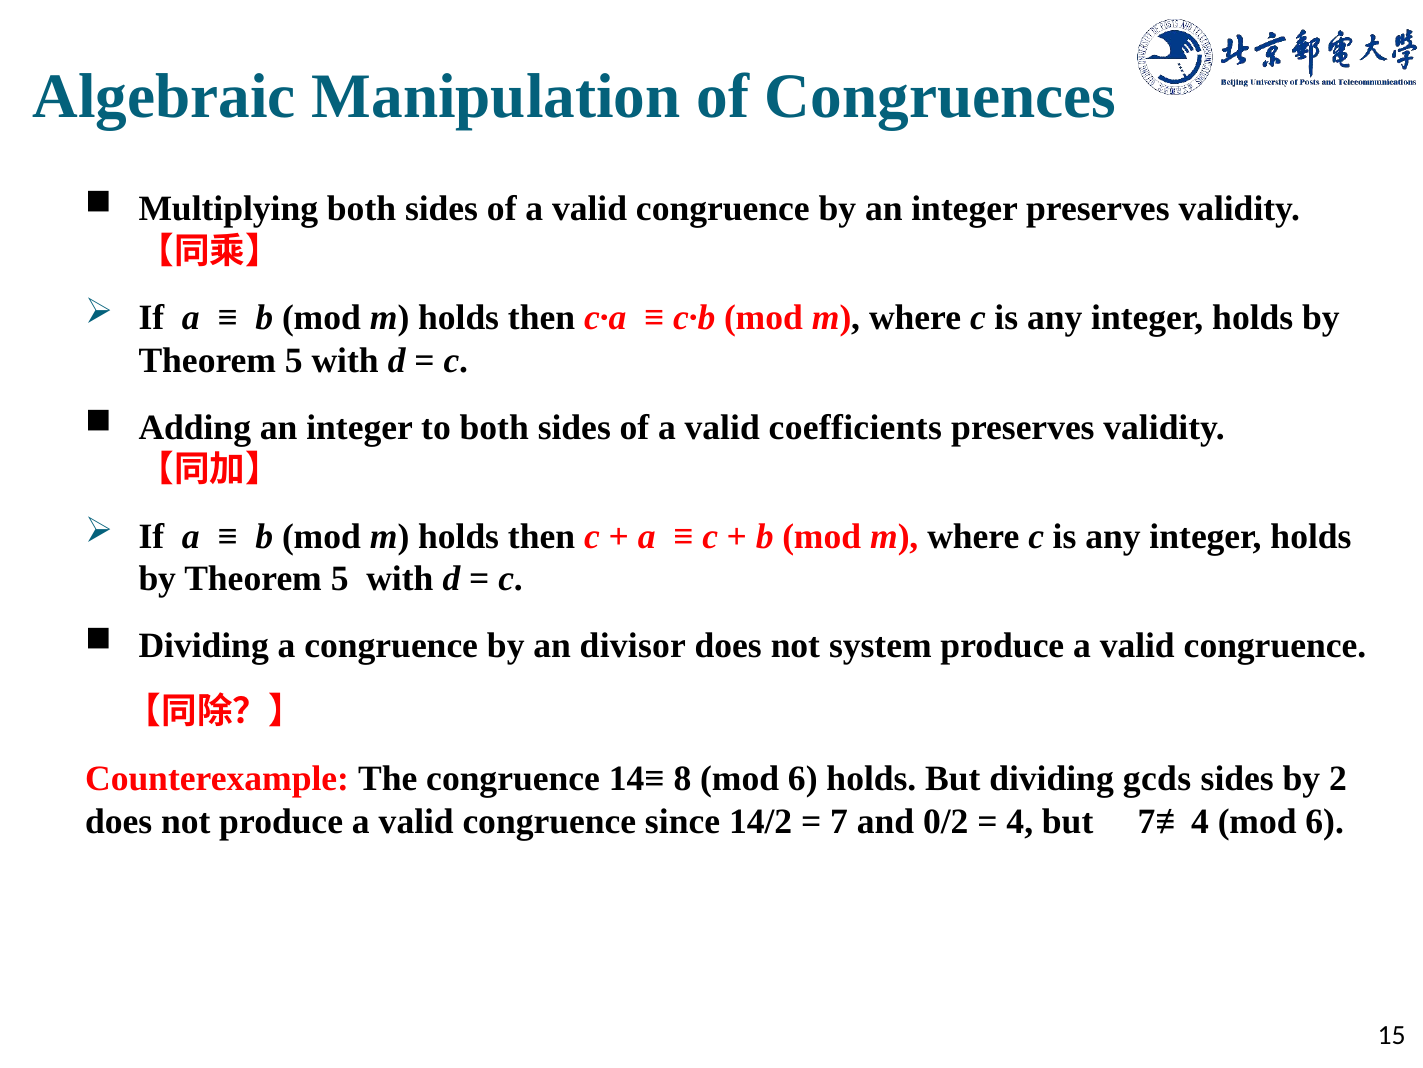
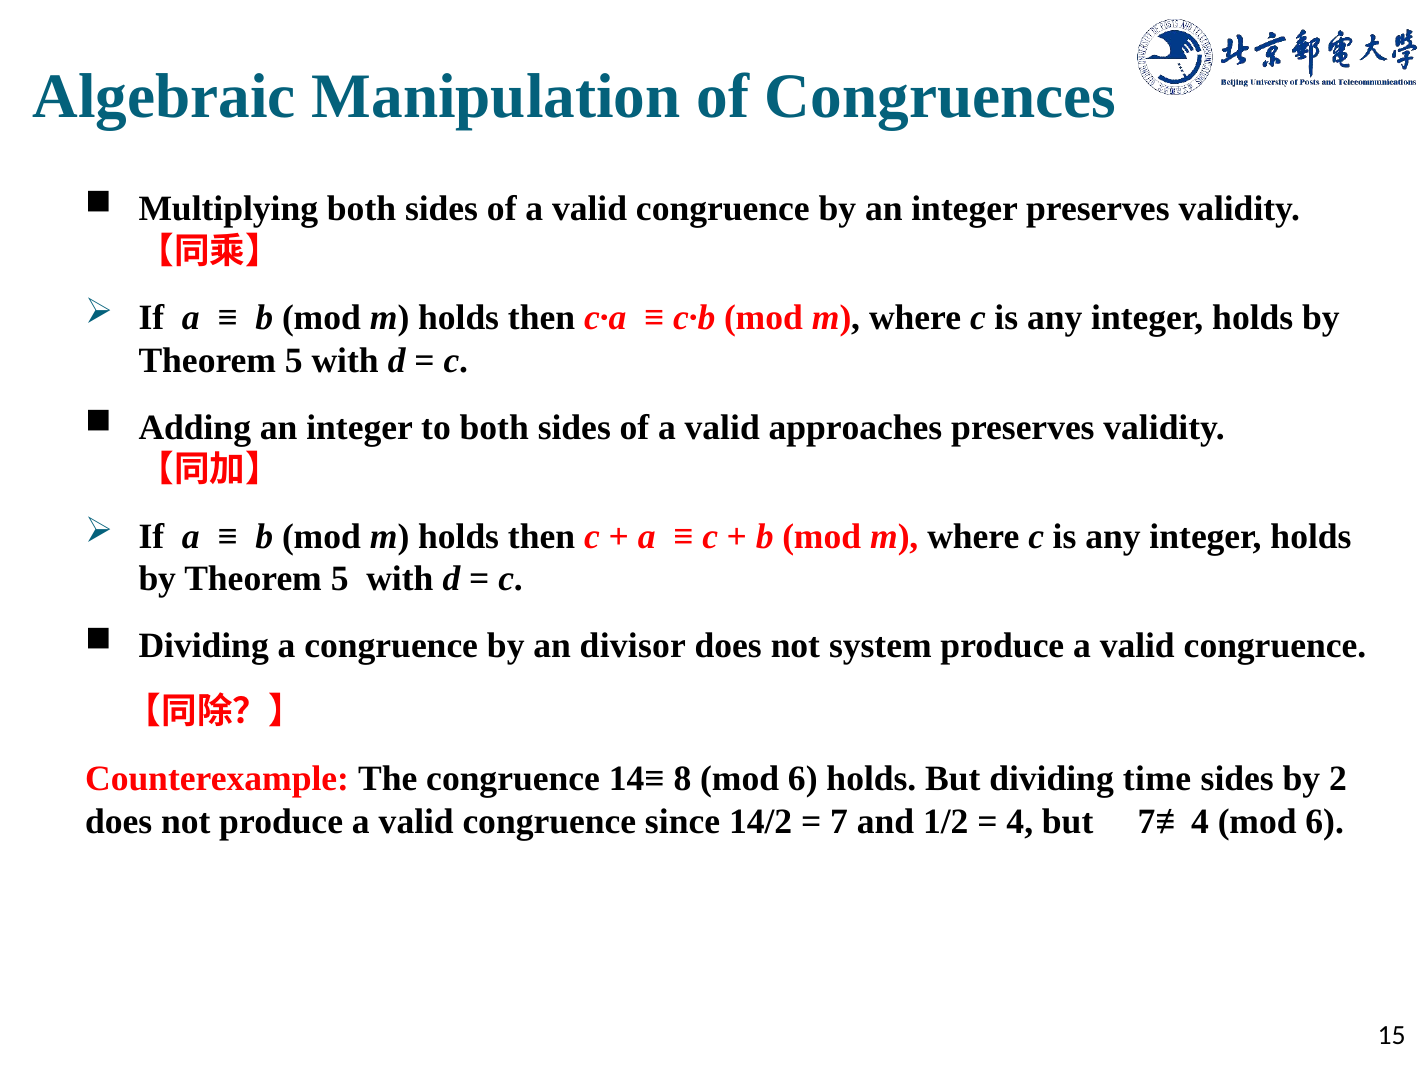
coefficients: coefficients -> approaches
gcds: gcds -> time
0/2: 0/2 -> 1/2
